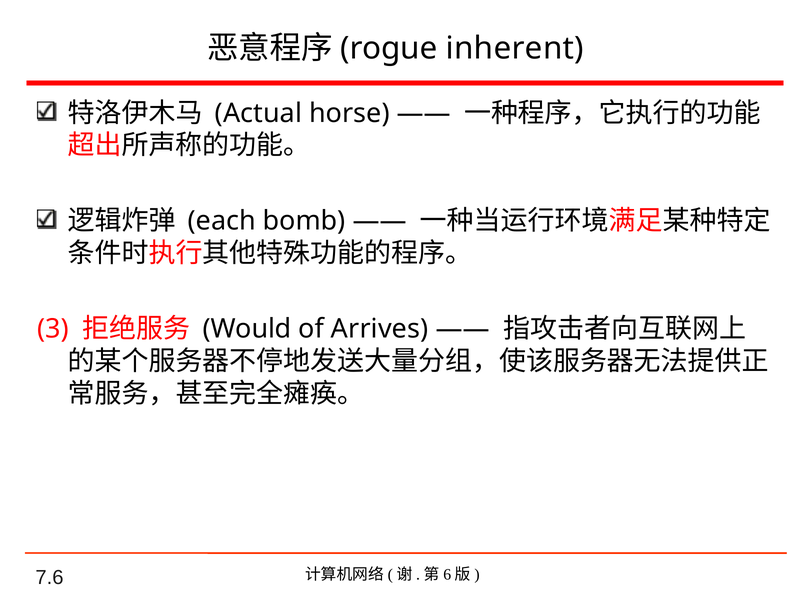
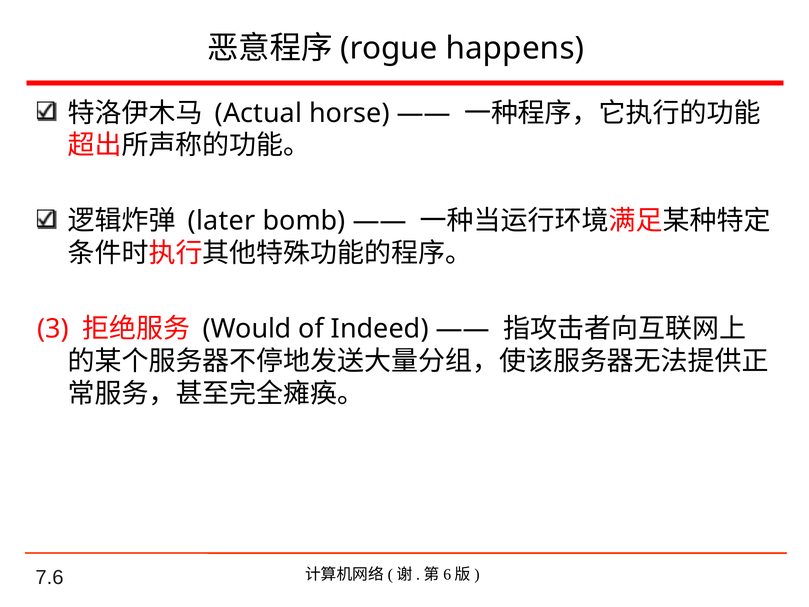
inherent: inherent -> happens
each: each -> later
Arrives: Arrives -> Indeed
